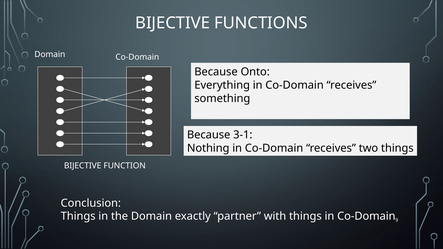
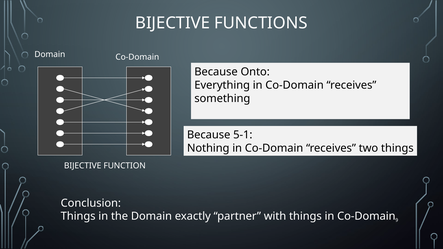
3-1: 3-1 -> 5-1
